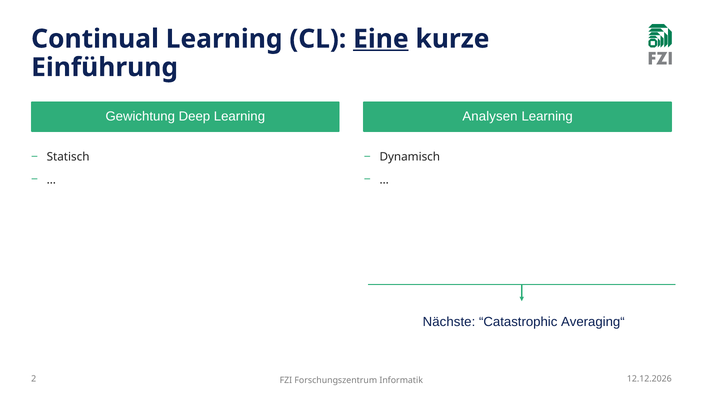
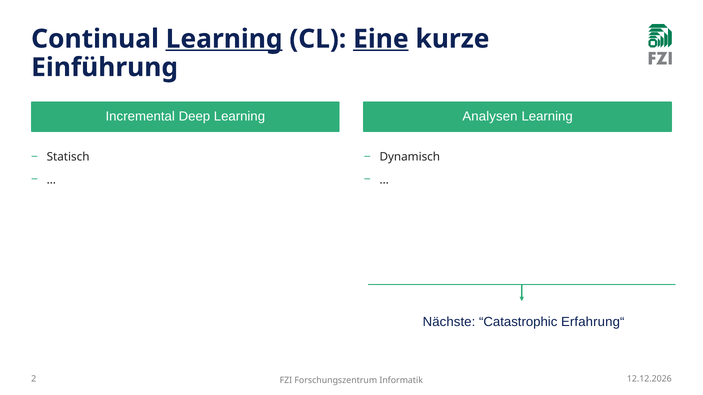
Learning at (224, 39) underline: none -> present
Gewichtung: Gewichtung -> Incremental
Averaging“: Averaging“ -> Erfahrung“
